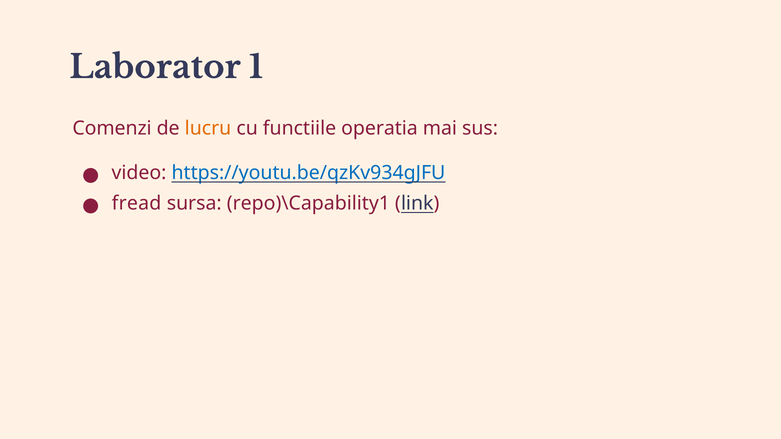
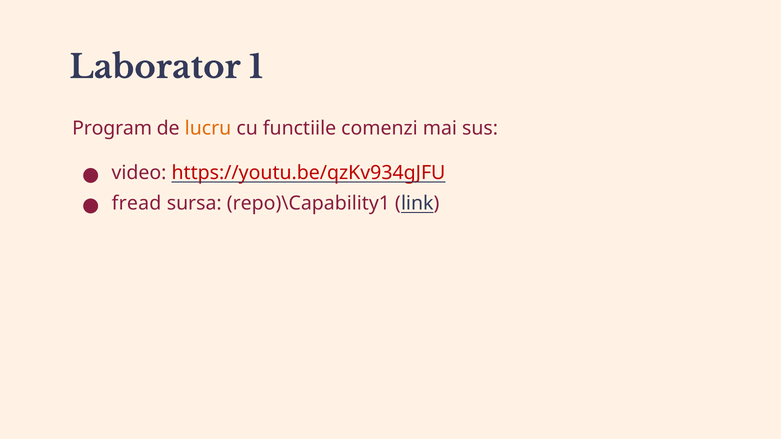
Comenzi: Comenzi -> Program
operatia: operatia -> comenzi
https://youtu.be/qzKv934gJFU colour: blue -> red
